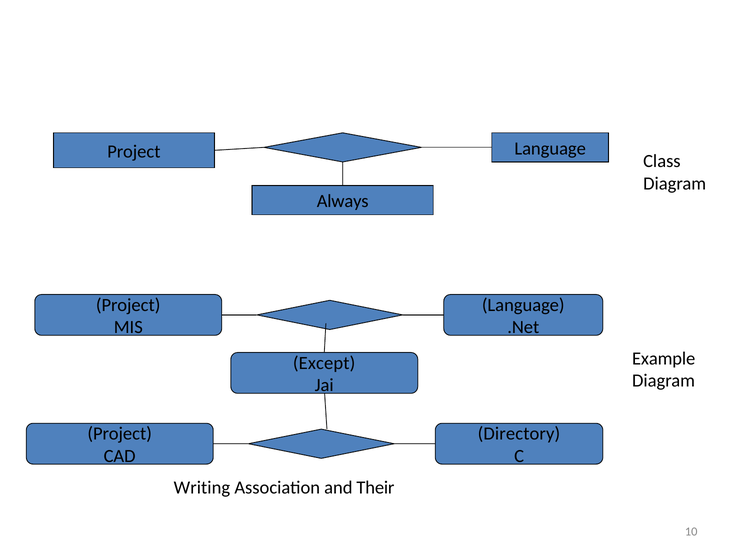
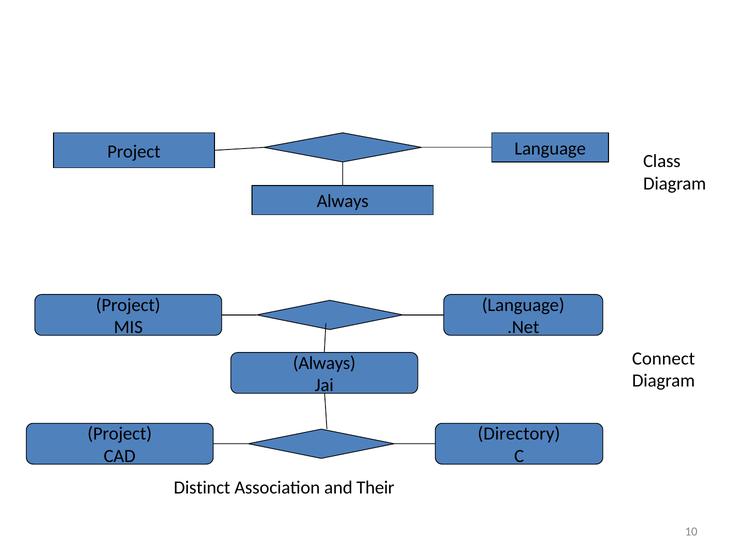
Example: Example -> Connect
Except at (324, 363): Except -> Always
Writing: Writing -> Distinct
